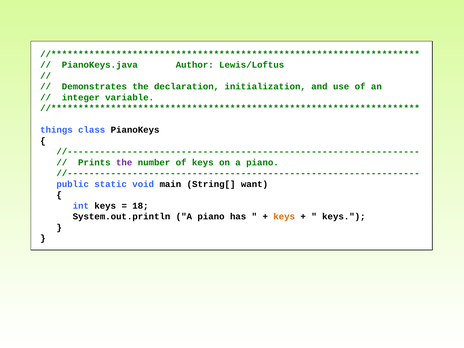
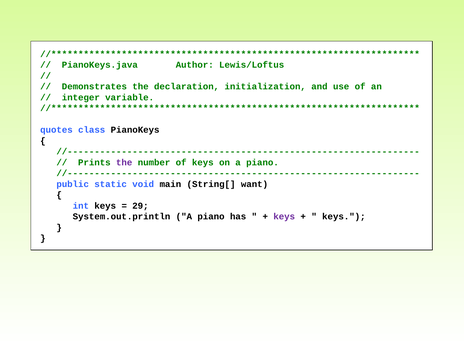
things: things -> quotes
18: 18 -> 29
keys at (284, 217) colour: orange -> purple
